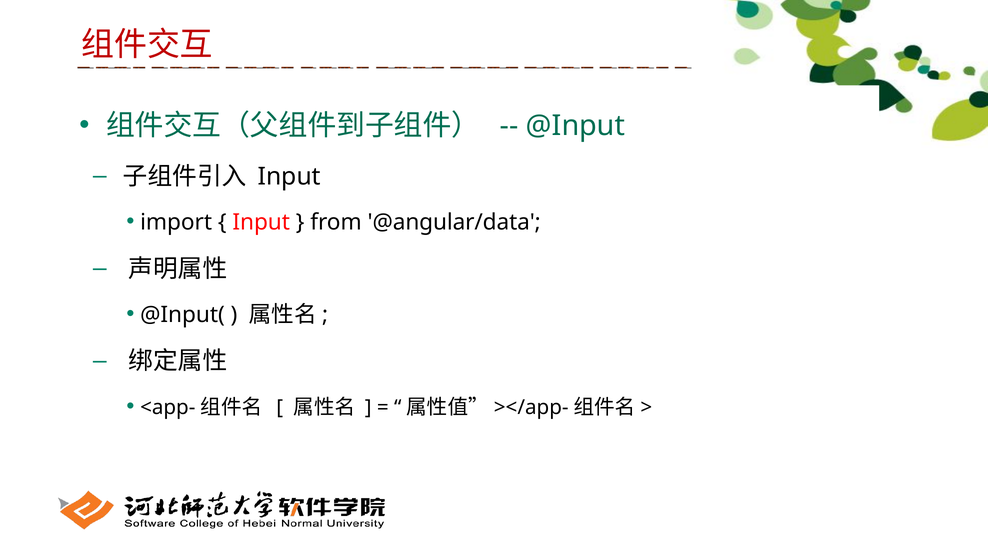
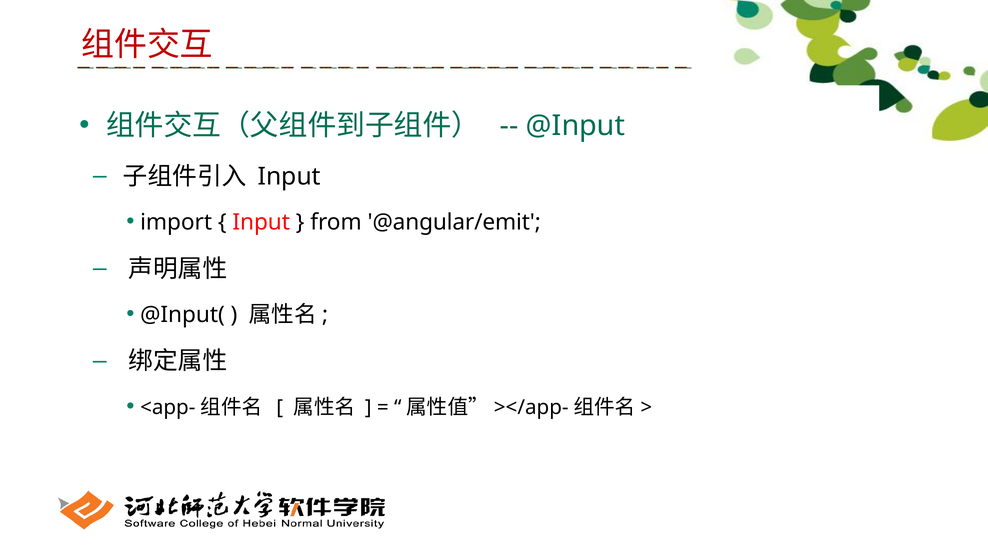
@angular/data: @angular/data -> @angular/emit
